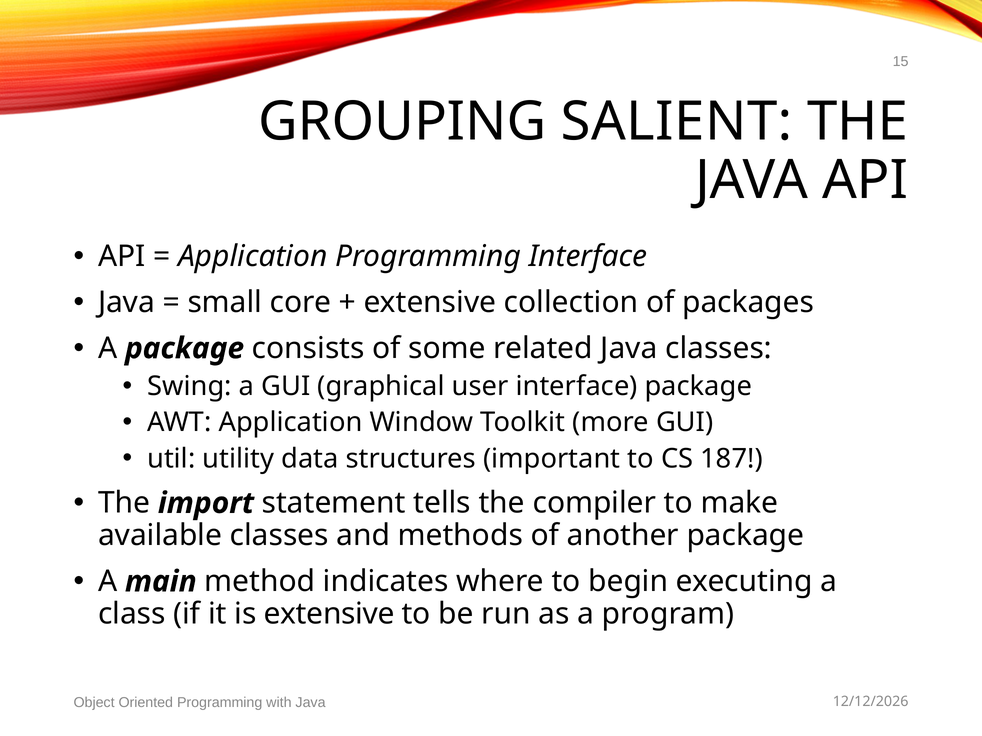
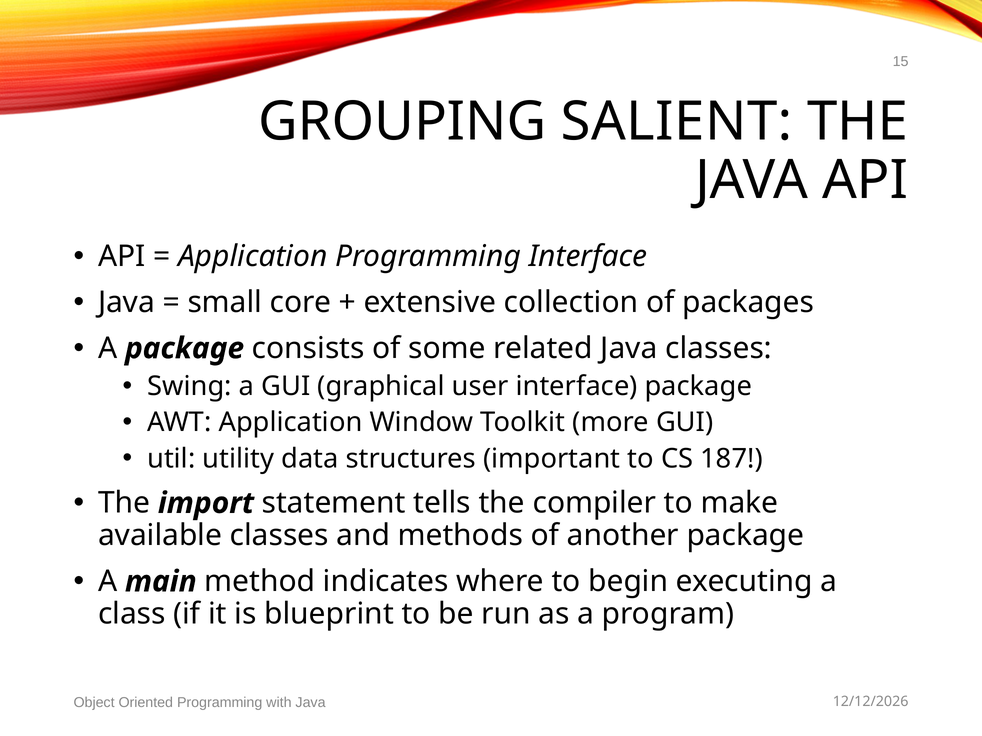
is extensive: extensive -> blueprint
